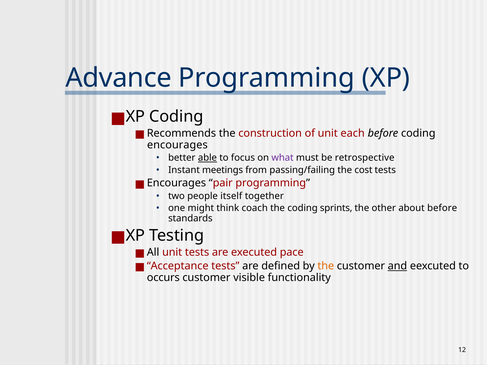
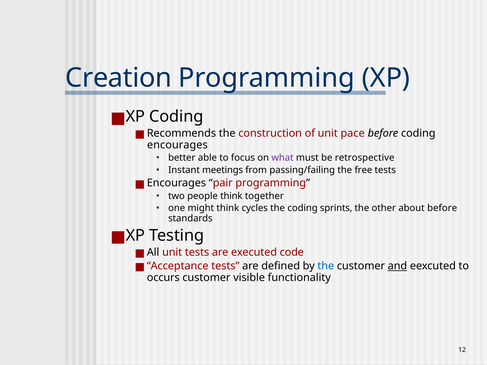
Advance: Advance -> Creation
each: each -> pace
able underline: present -> none
cost: cost -> free
people itself: itself -> think
coach: coach -> cycles
pace: pace -> code
the at (326, 266) colour: orange -> blue
